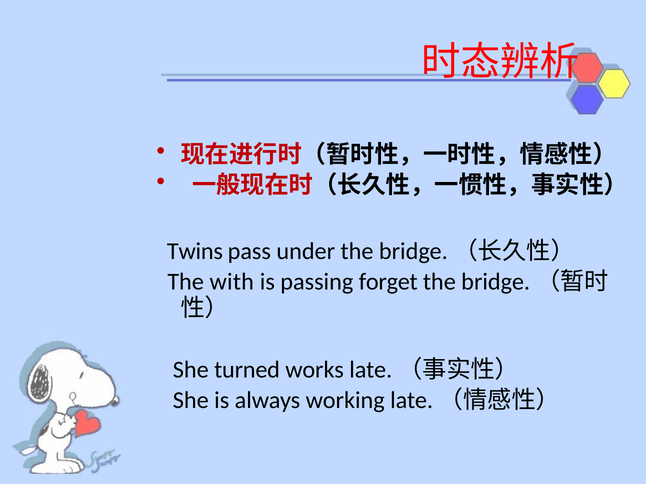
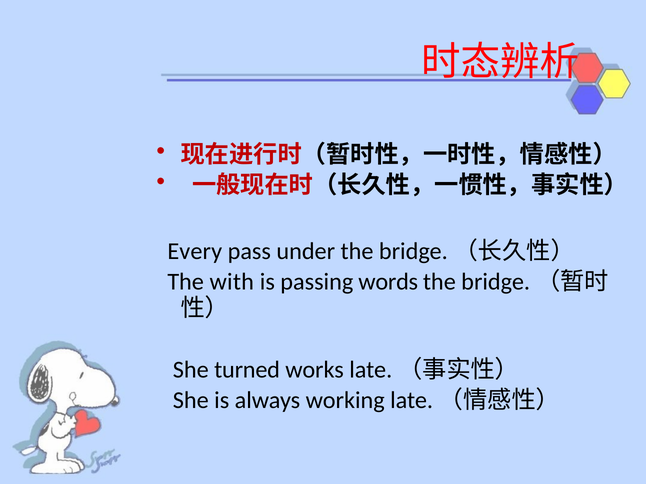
Twins: Twins -> Every
forget: forget -> words
